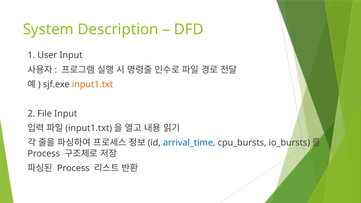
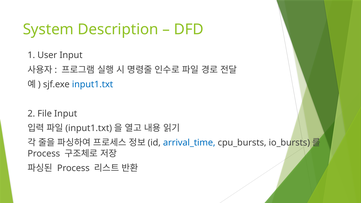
input1.txt at (93, 84) colour: orange -> blue
